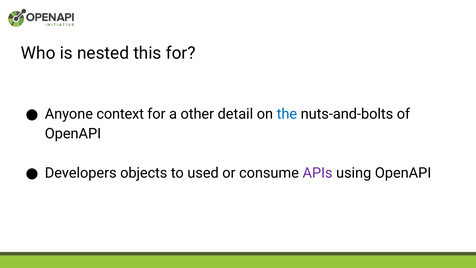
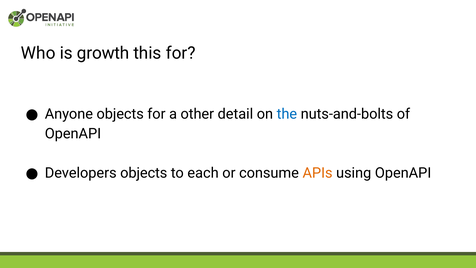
nested: nested -> growth
Anyone context: context -> objects
used: used -> each
APIs colour: purple -> orange
